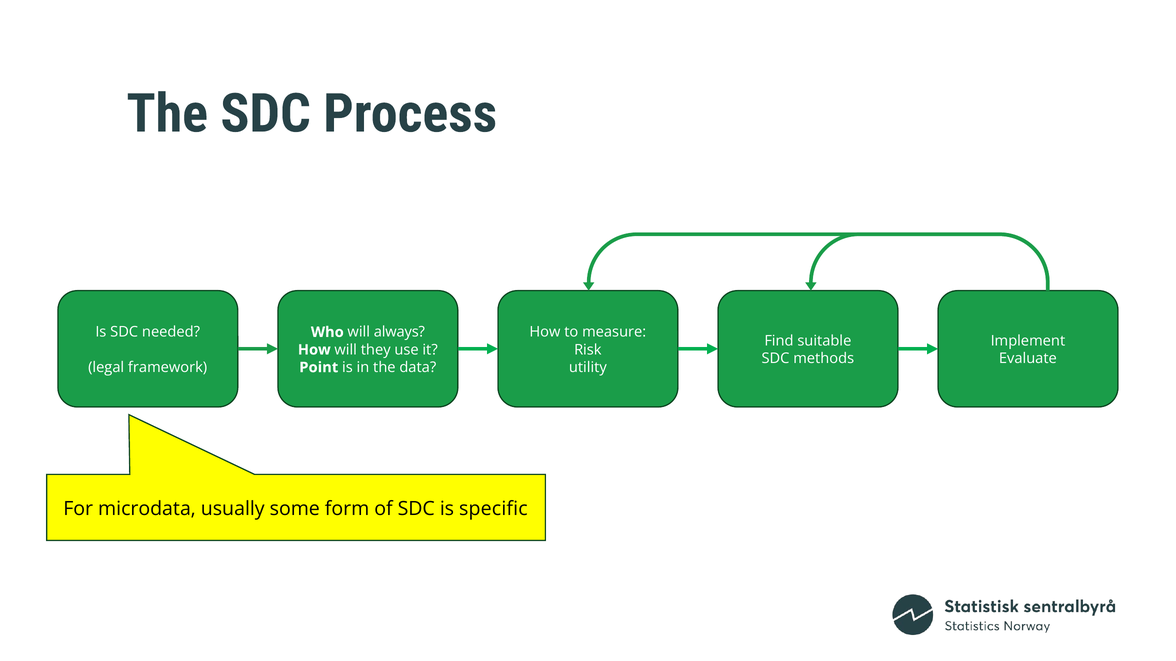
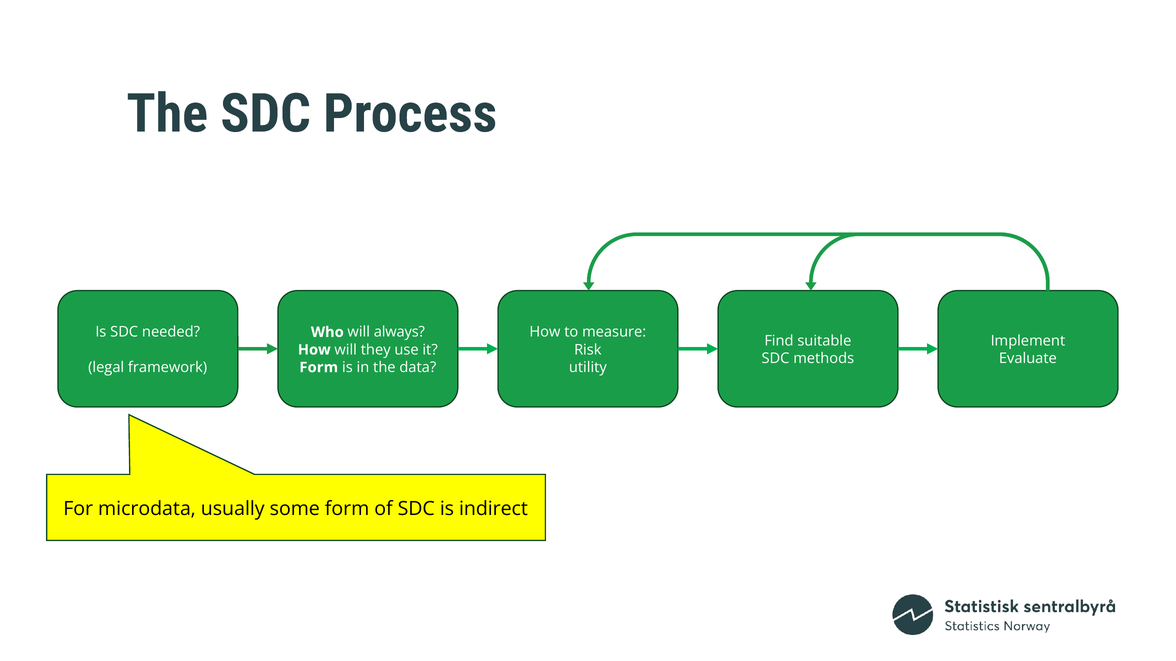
Point at (319, 368): Point -> Form
specific: specific -> indirect
